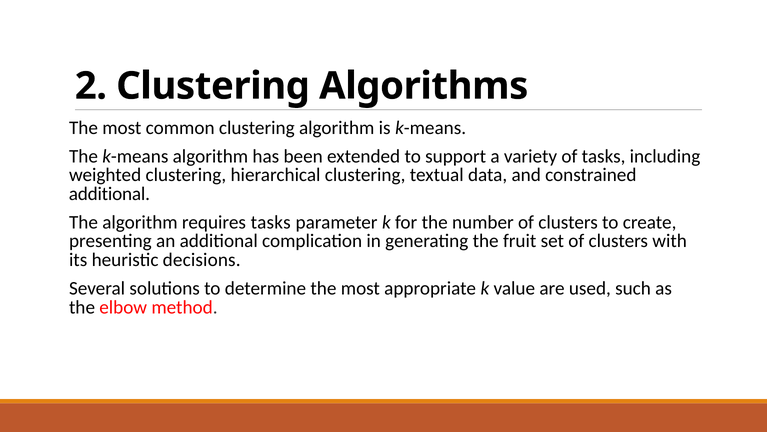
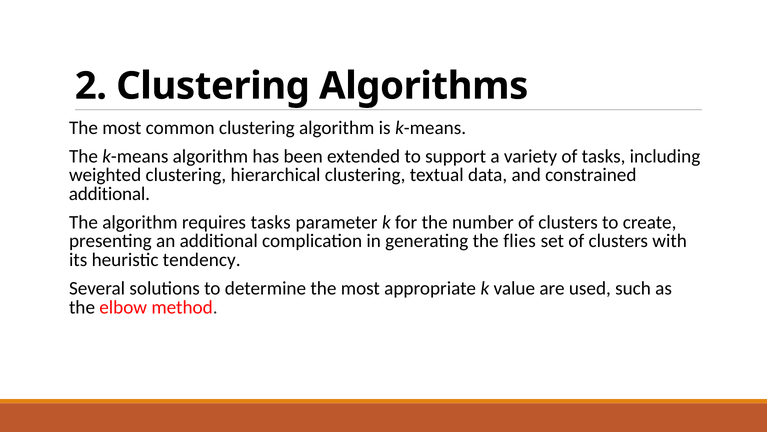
fruit: fruit -> flies
decisions: decisions -> tendency
